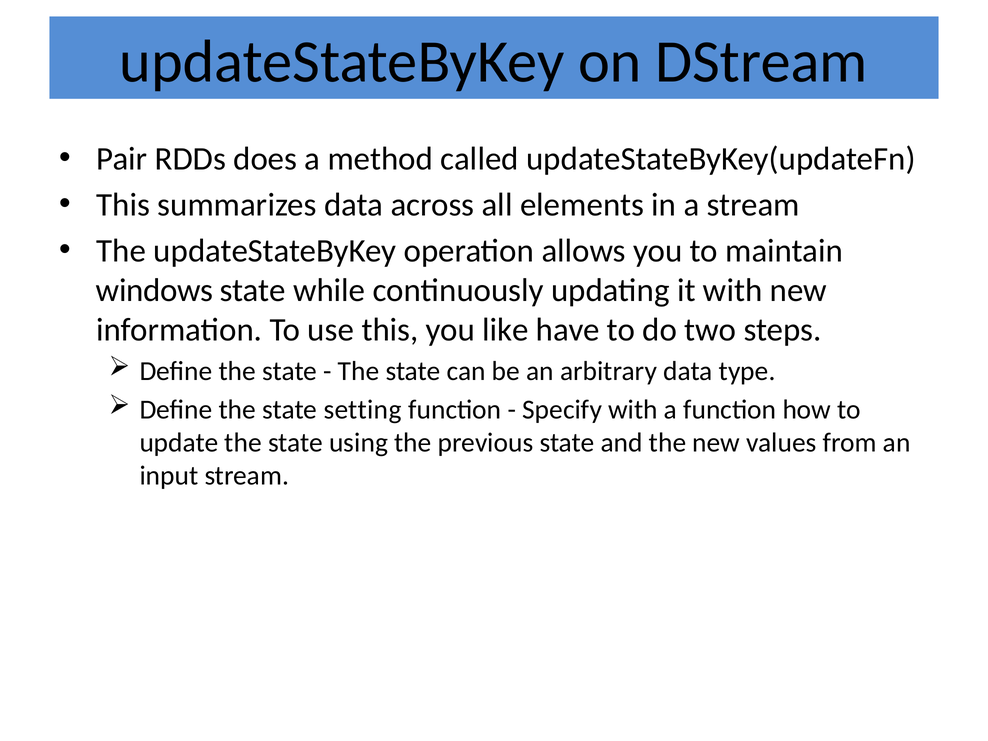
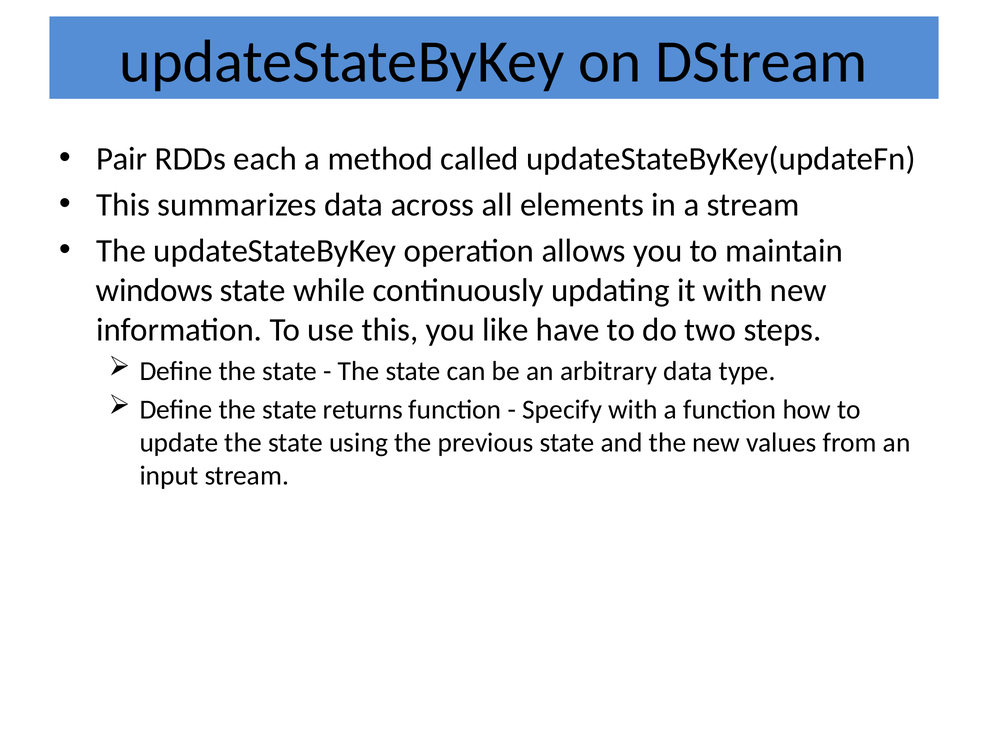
does: does -> each
setting: setting -> returns
